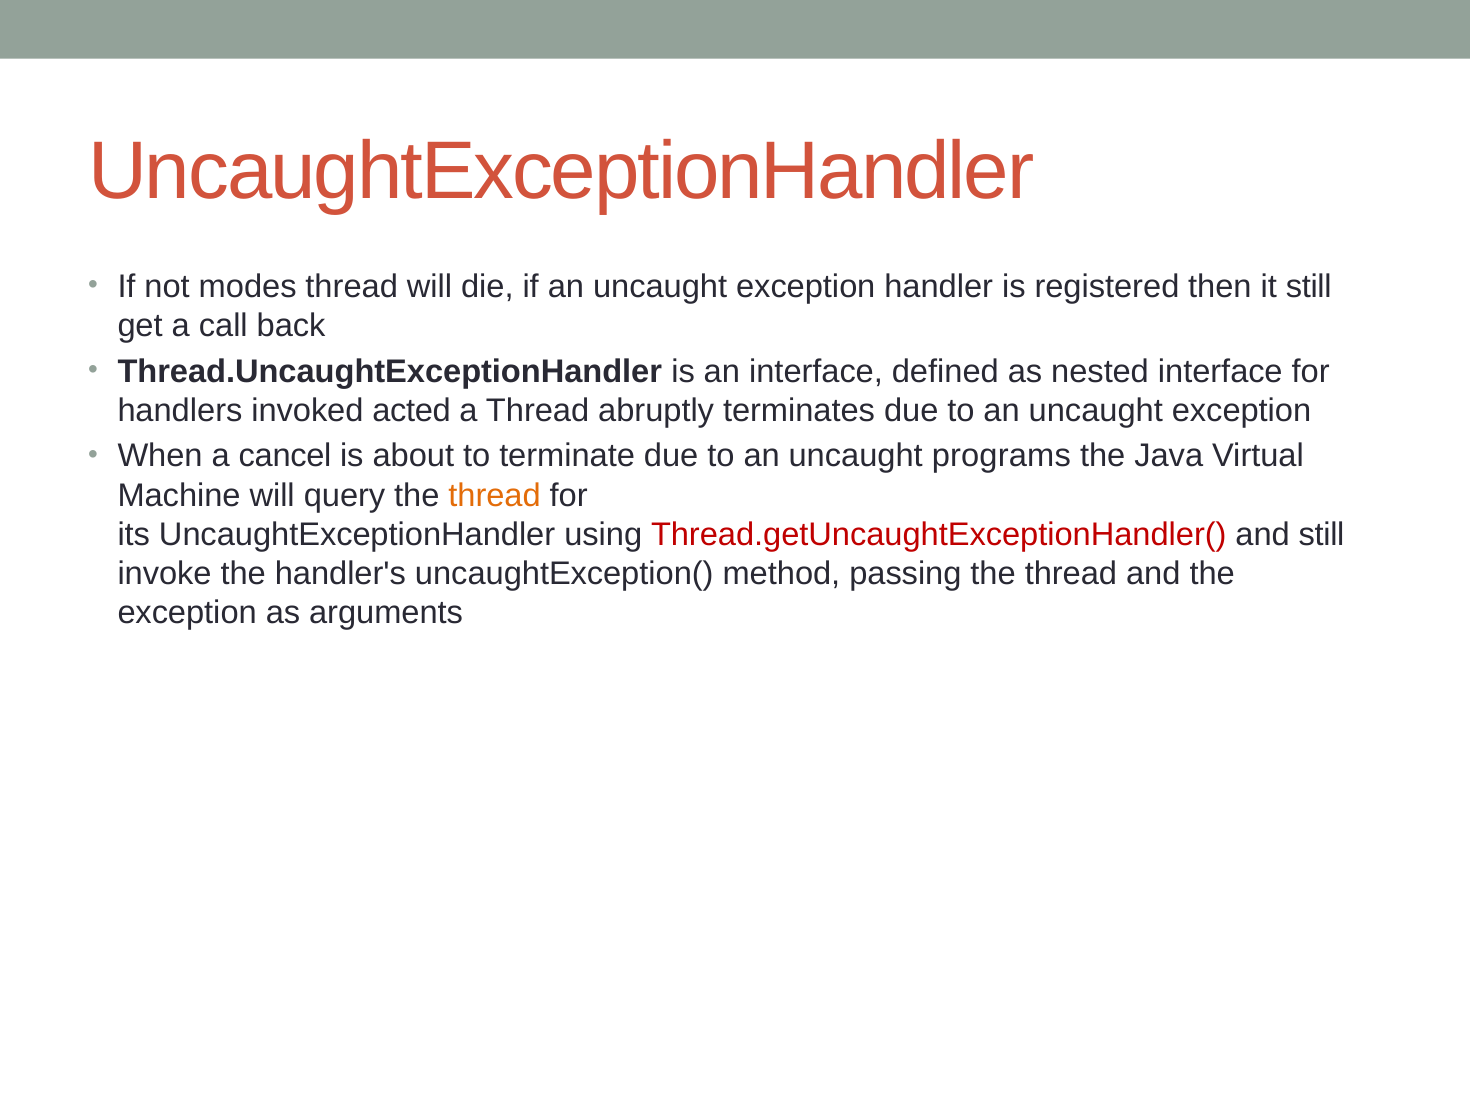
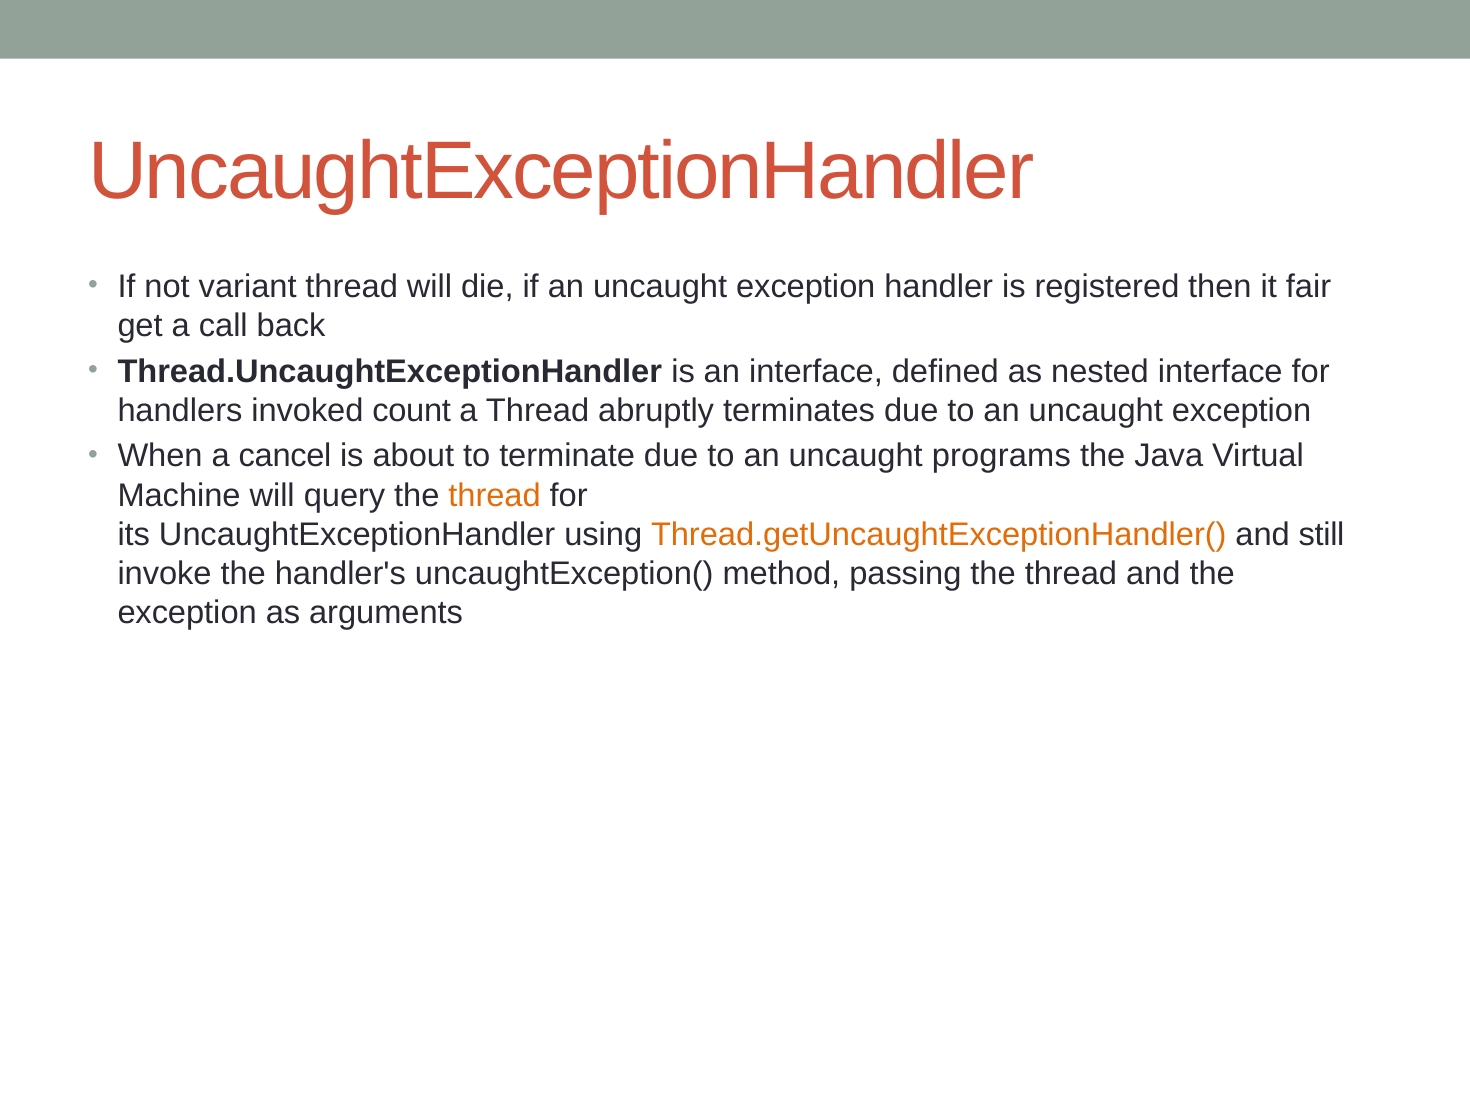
modes: modes -> variant
it still: still -> fair
acted: acted -> count
Thread.getUncaughtExceptionHandler( colour: red -> orange
